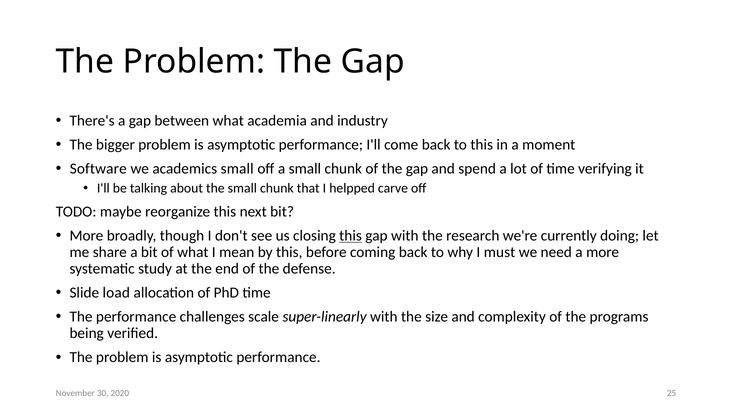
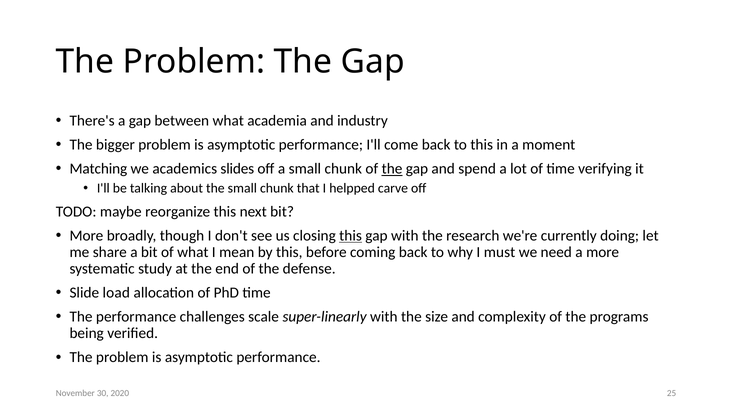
Software: Software -> Matching
academics small: small -> slides
the at (392, 169) underline: none -> present
